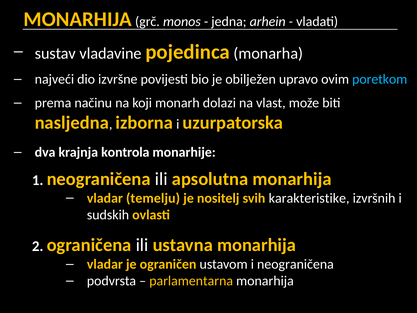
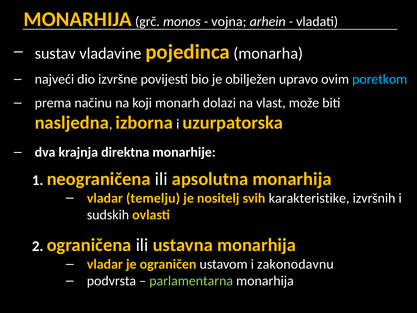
jedna: jedna -> vojna
kontrola: kontrola -> direktna
i neograničena: neograničena -> zakonodavnu
parlamentarna colour: yellow -> light green
